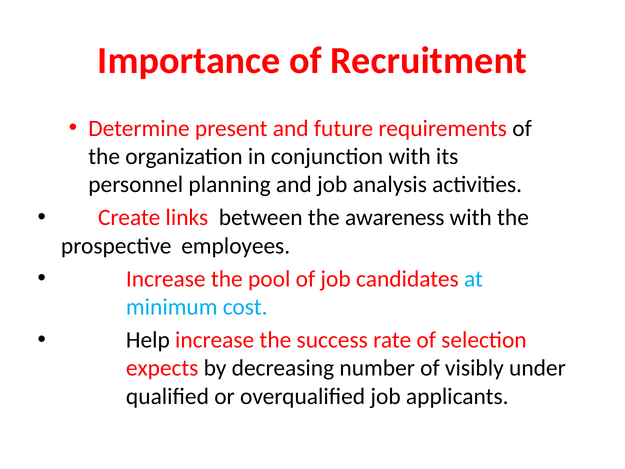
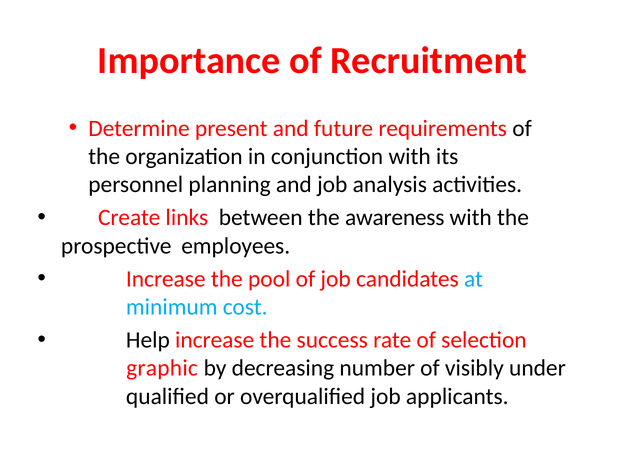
expects: expects -> graphic
